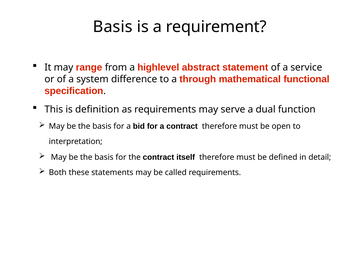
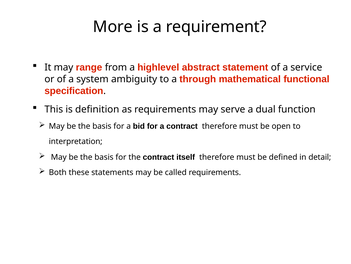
Basis at (113, 27): Basis -> More
difference: difference -> ambiguity
